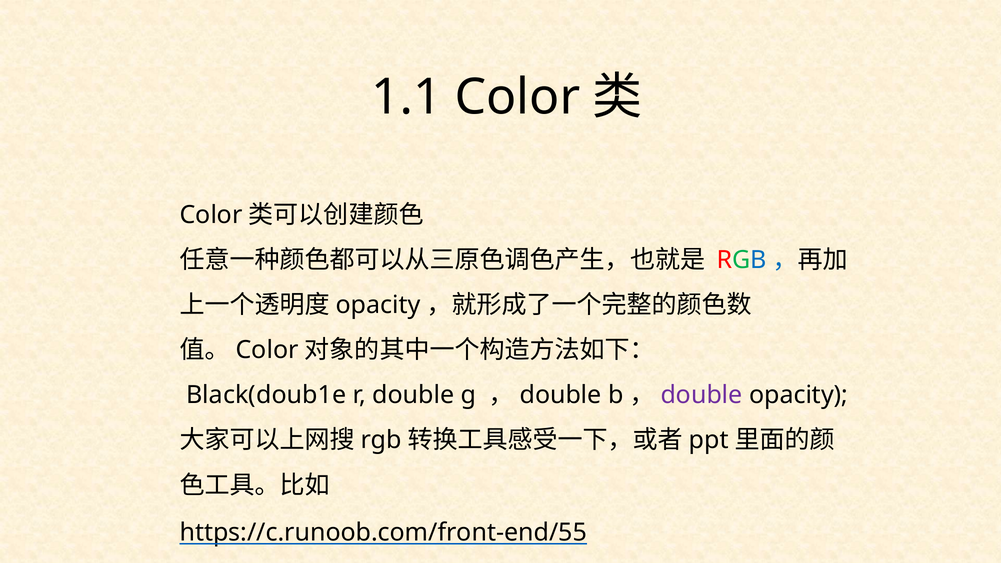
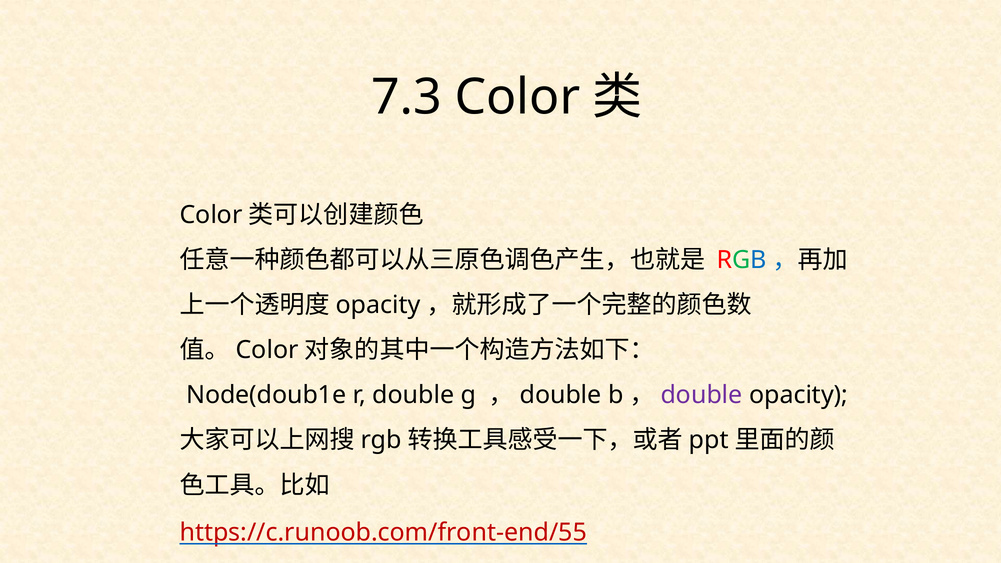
1.1: 1.1 -> 7.3
Black(doub1e: Black(doub1e -> Node(doub1e
https://c.runoob.com/front-end/55 colour: black -> red
